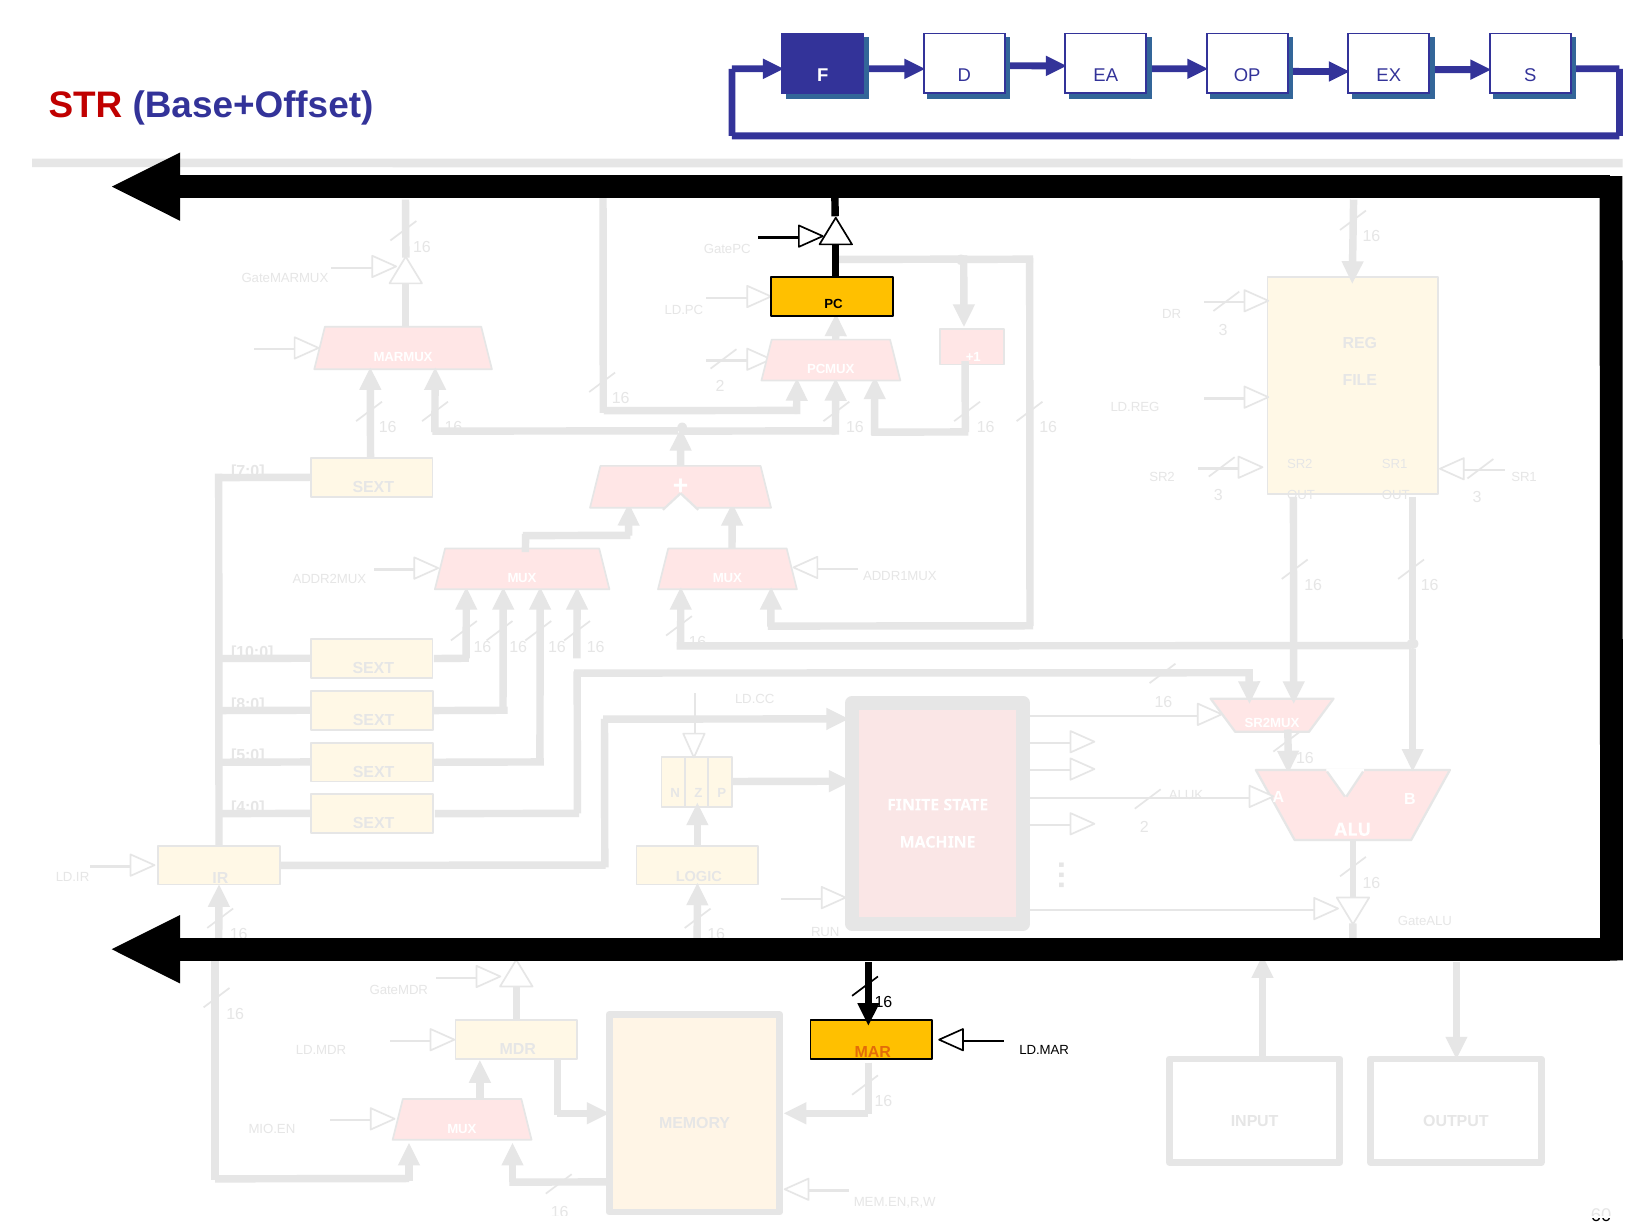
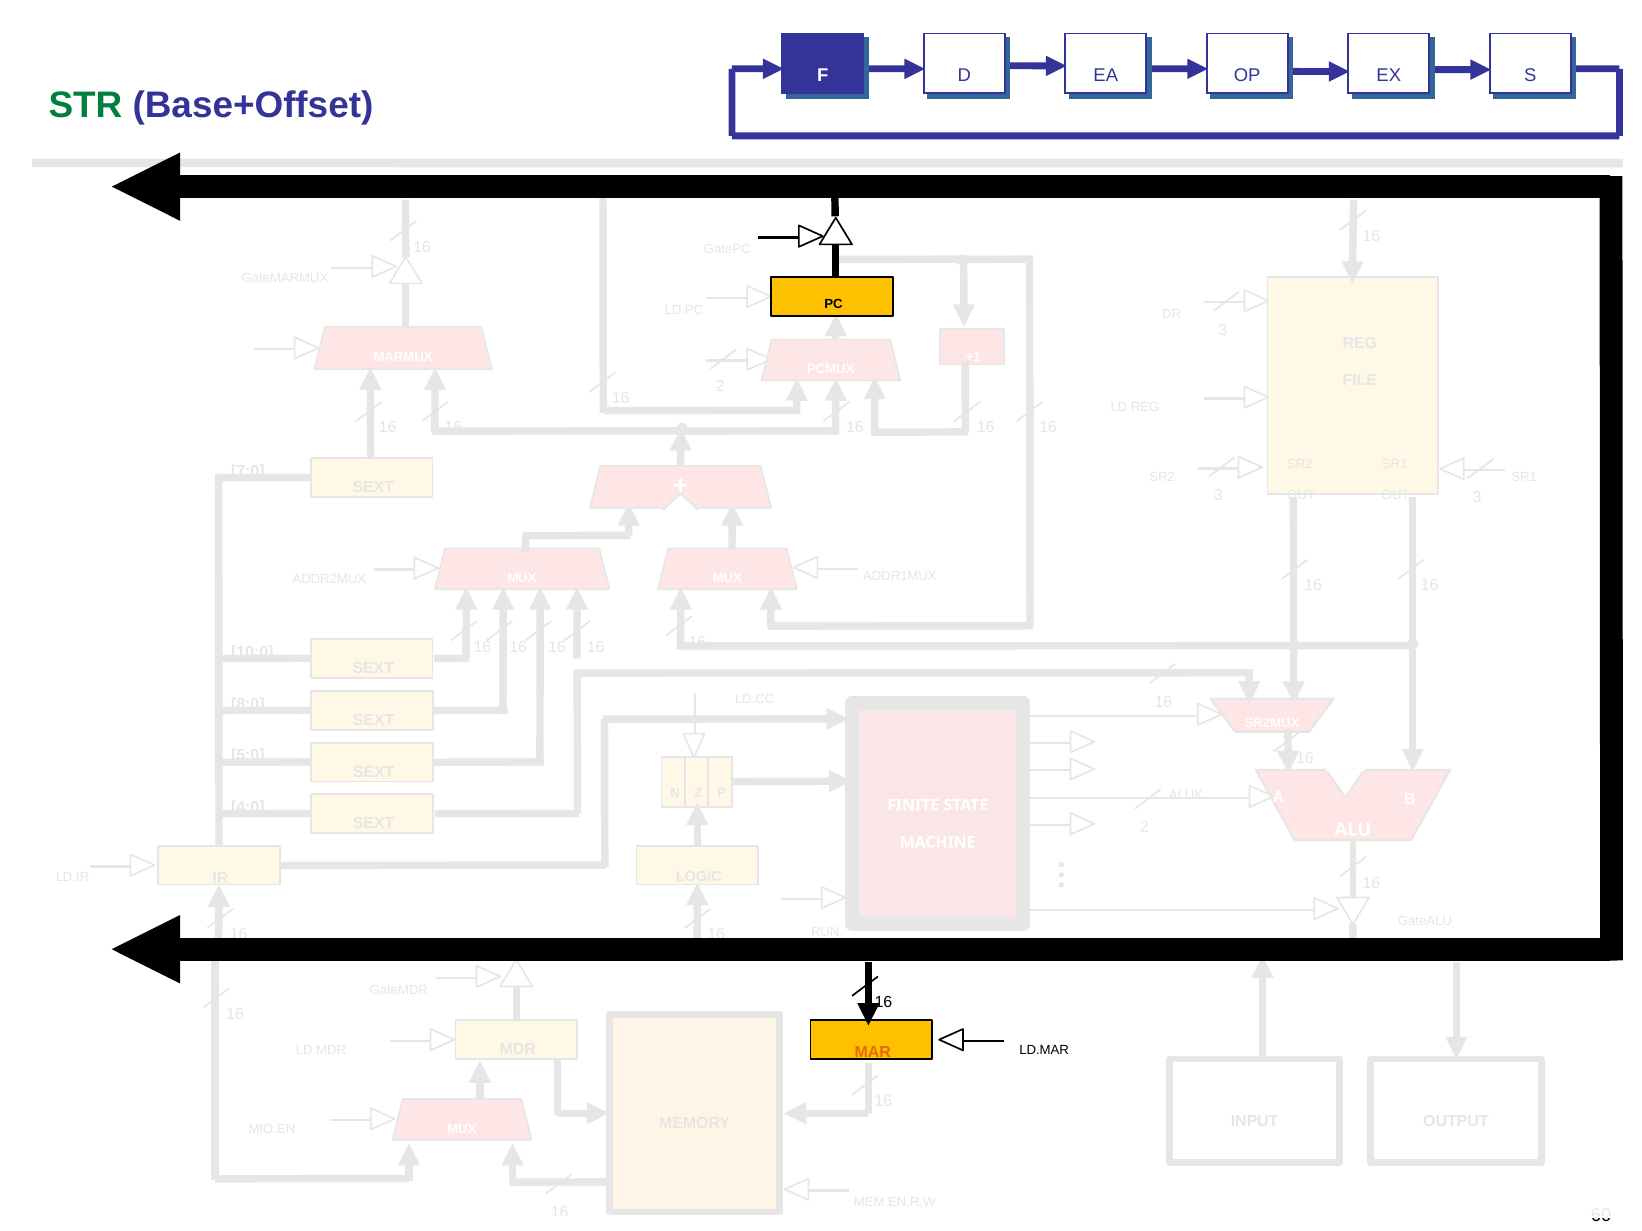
STR colour: red -> green
